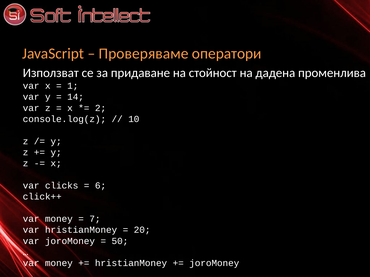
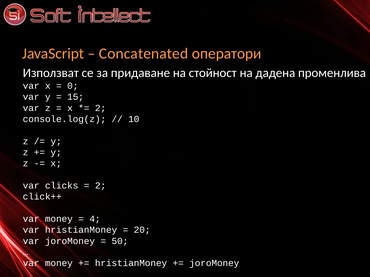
Проверяваме: Проверяваме -> Concatenated
1: 1 -> 0
14: 14 -> 15
6 at (101, 186): 6 -> 2
7: 7 -> 4
